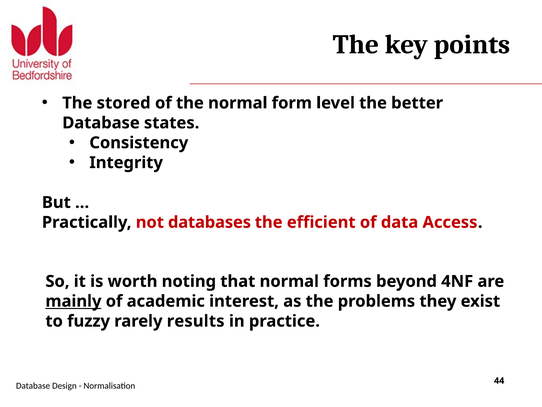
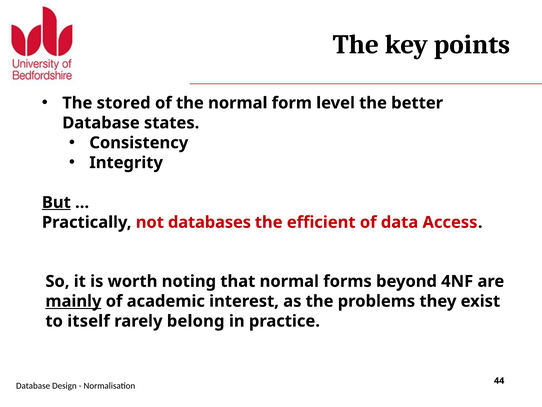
But underline: none -> present
fuzzy: fuzzy -> itself
results: results -> belong
